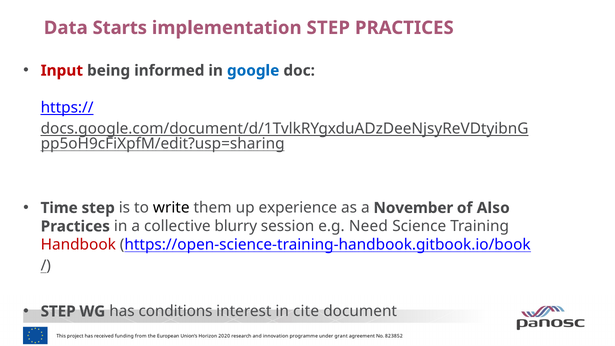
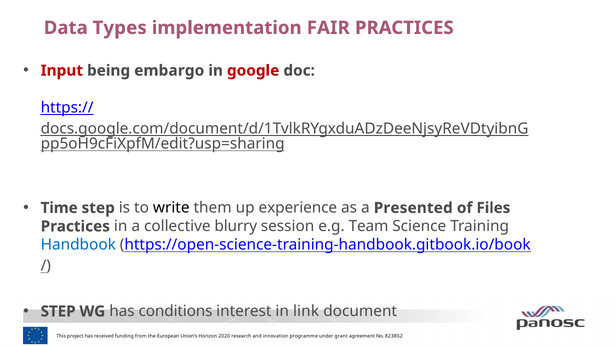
Starts: Starts -> Types
implementation STEP: STEP -> FAIR
informed: informed -> embargo
google colour: blue -> red
November: November -> Presented
Also: Also -> Files
Need: Need -> Team
Handbook colour: red -> blue
cite: cite -> link
